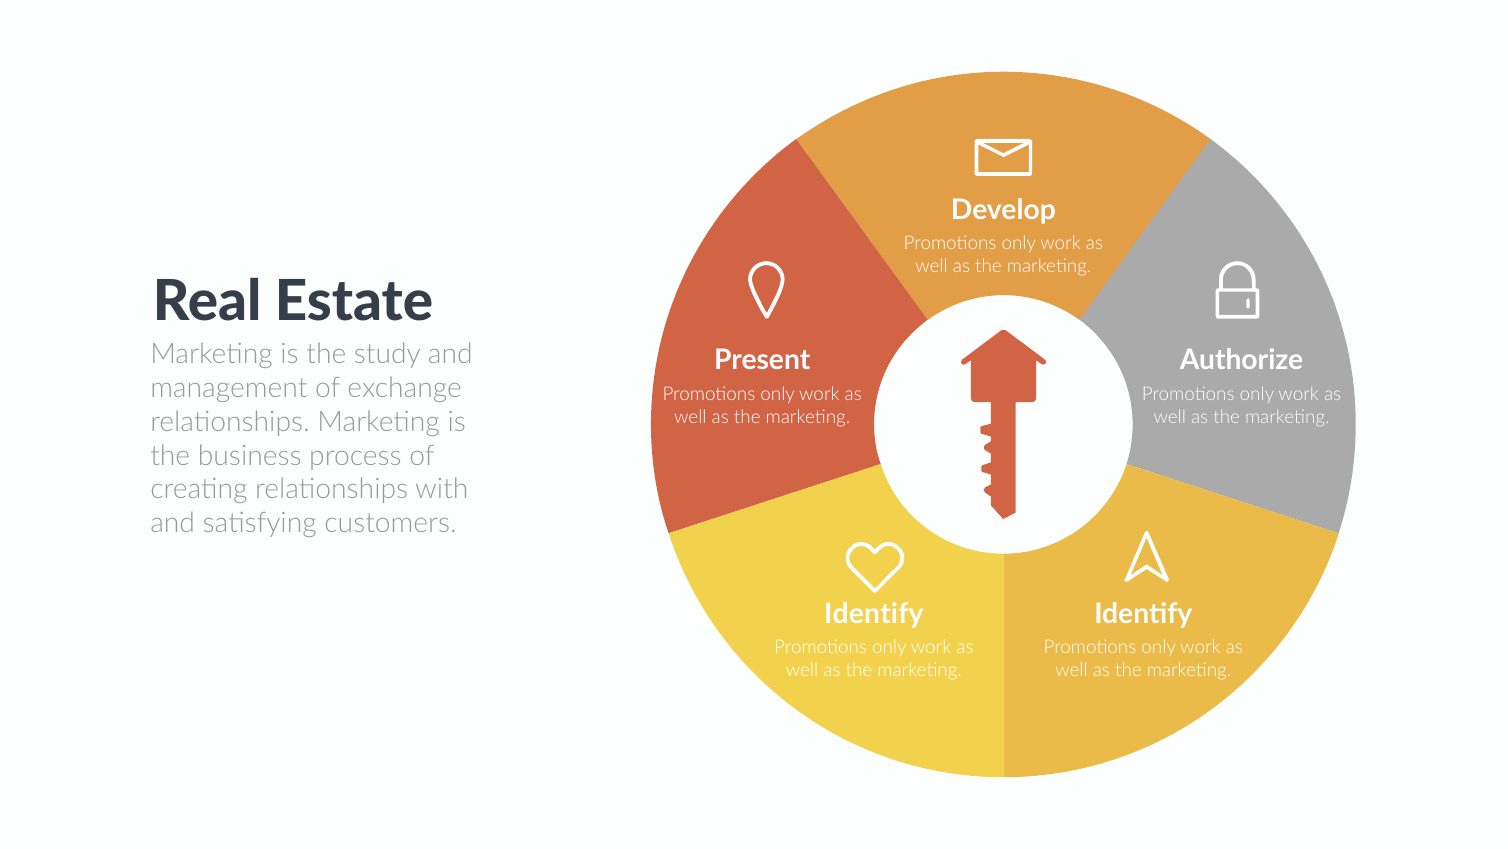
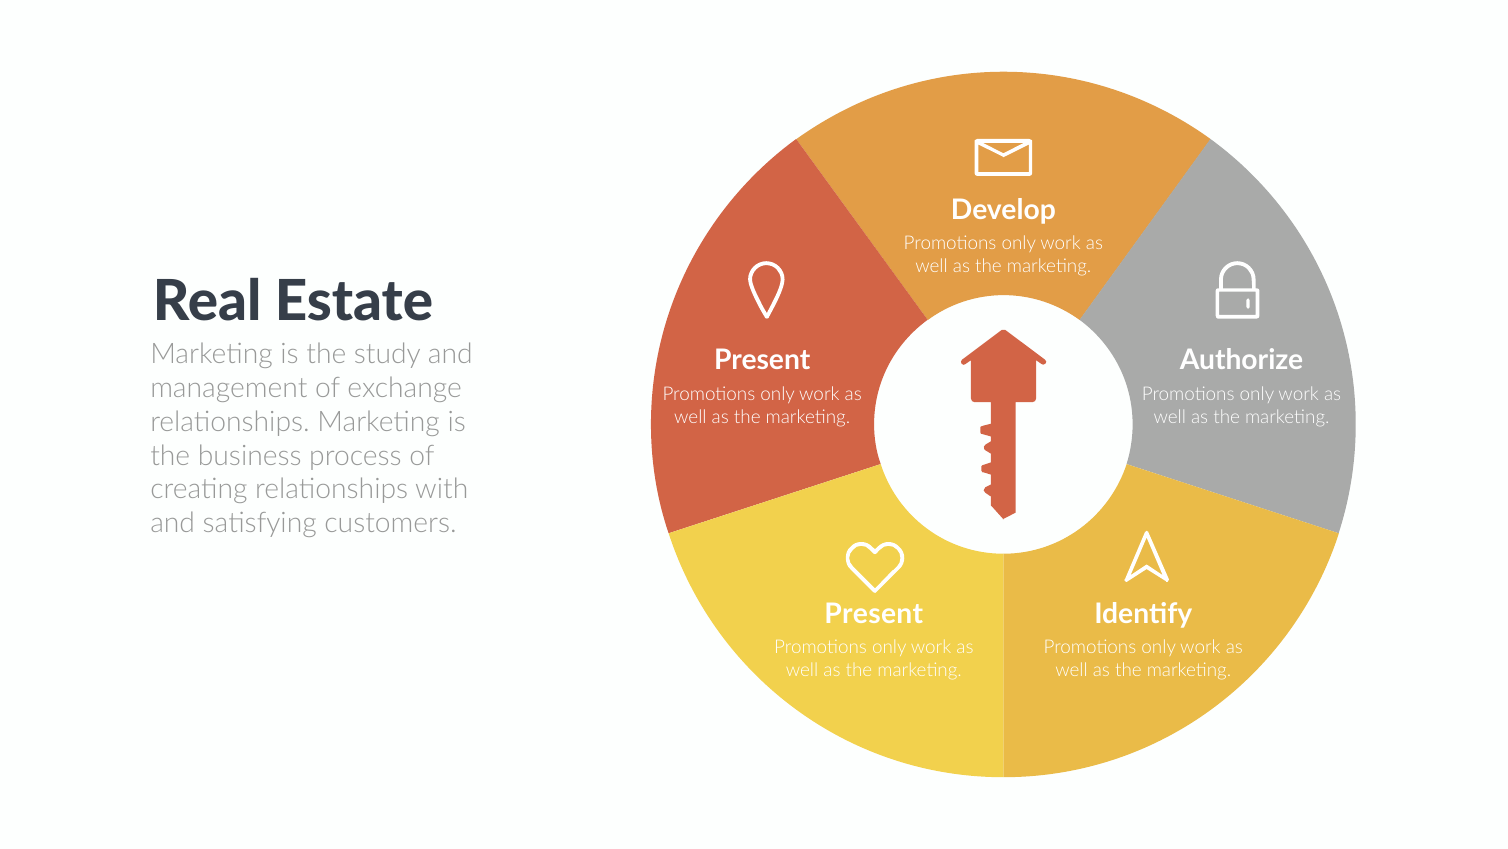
Identify at (874, 613): Identify -> Present
